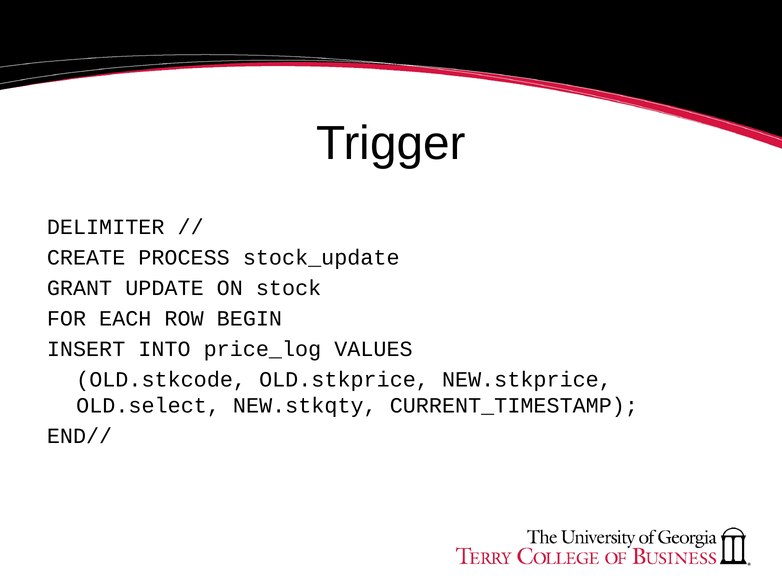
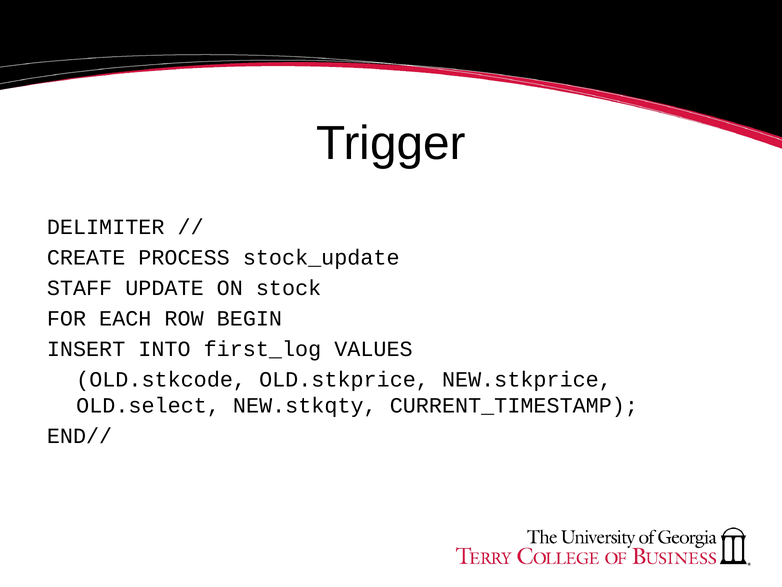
GRANT: GRANT -> STAFF
price_log: price_log -> first_log
